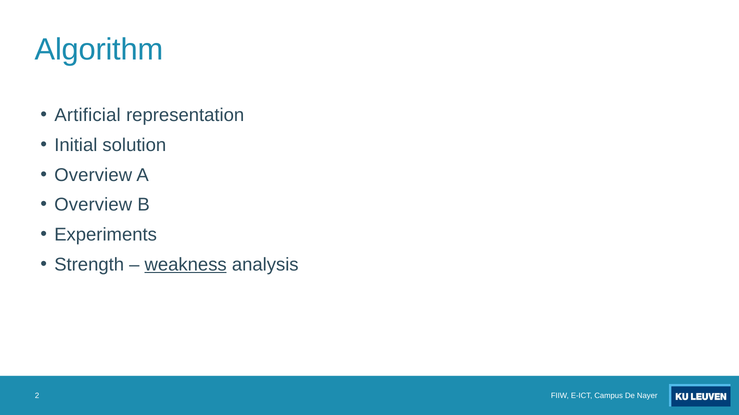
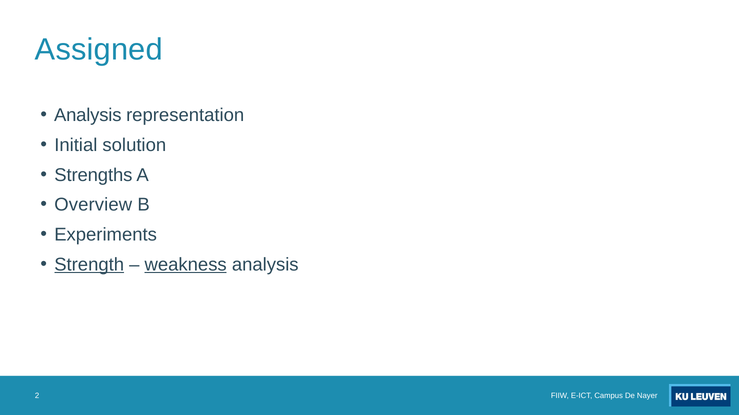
Algorithm: Algorithm -> Assigned
Artificial at (88, 116): Artificial -> Analysis
Overview at (93, 175): Overview -> Strengths
Strength underline: none -> present
